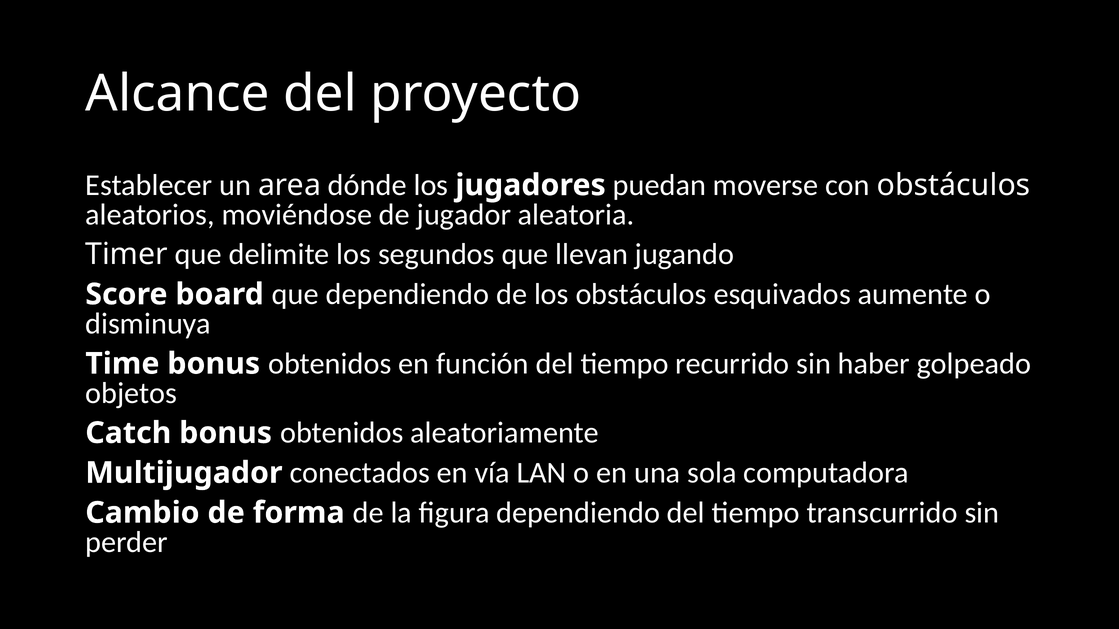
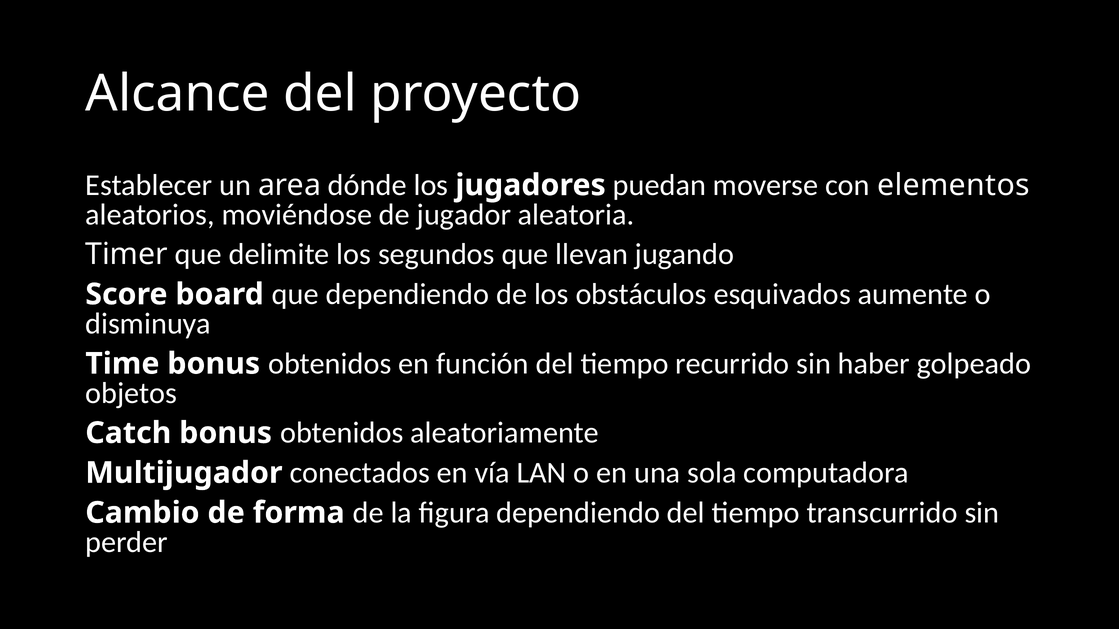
con obstáculos: obstáculos -> elementos
